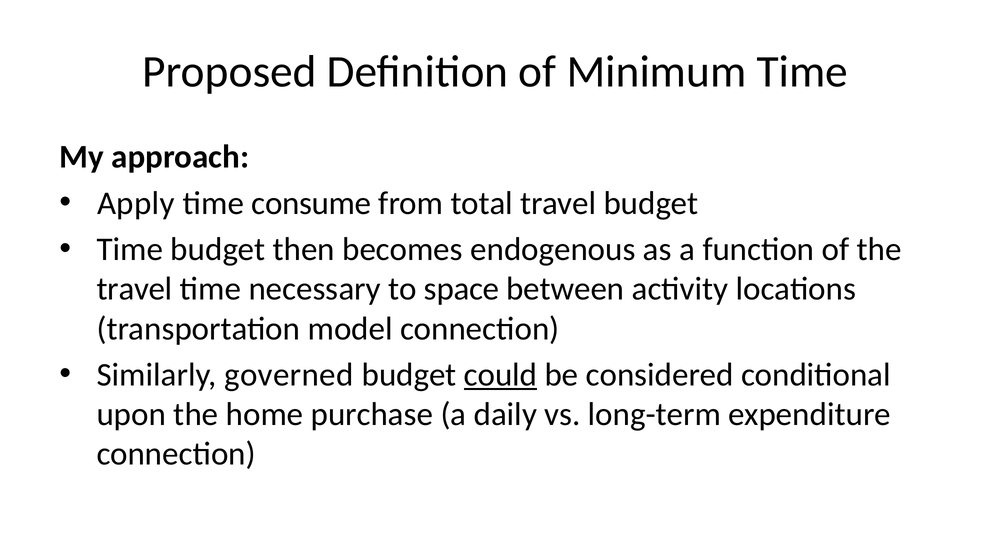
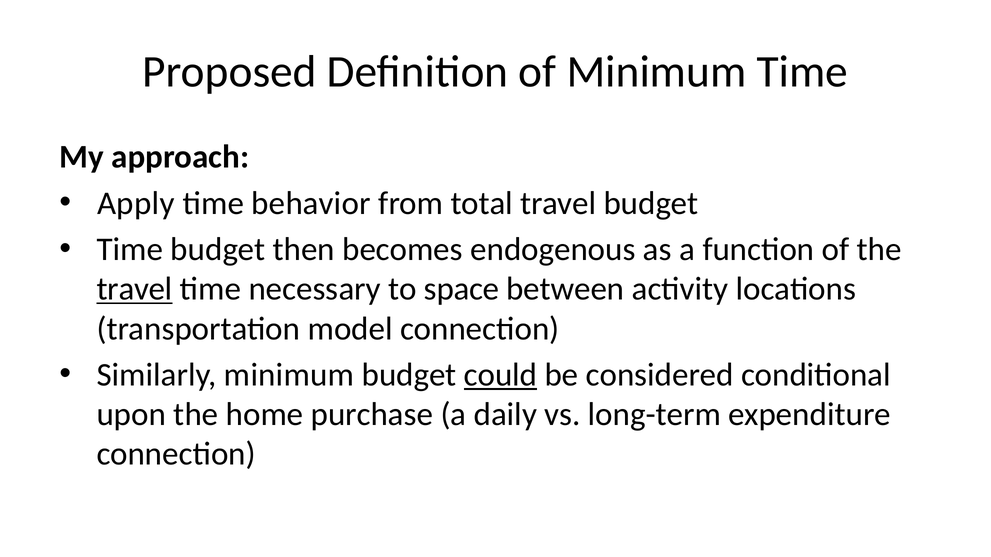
consume: consume -> behavior
travel at (135, 289) underline: none -> present
Similarly governed: governed -> minimum
